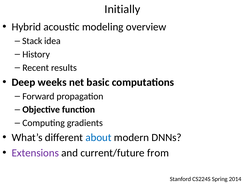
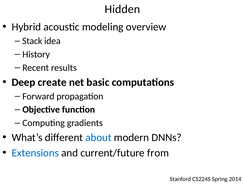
Initially: Initially -> Hidden
weeks: weeks -> create
Extensions colour: purple -> blue
